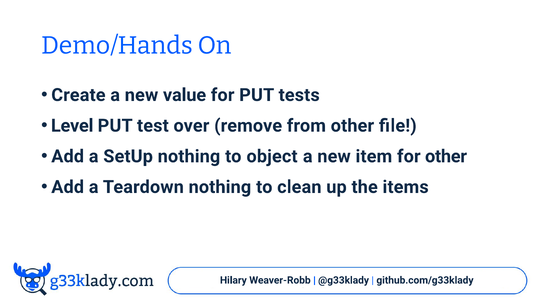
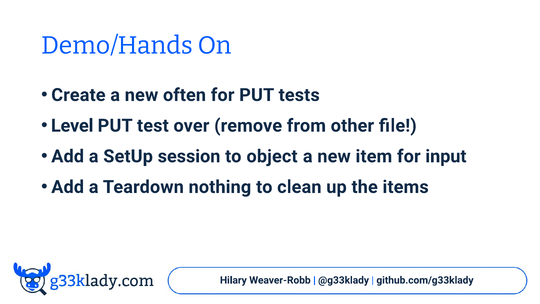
value: value -> often
SetUp nothing: nothing -> session
for other: other -> input
